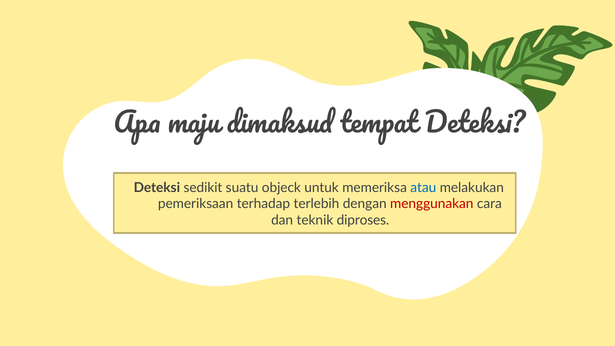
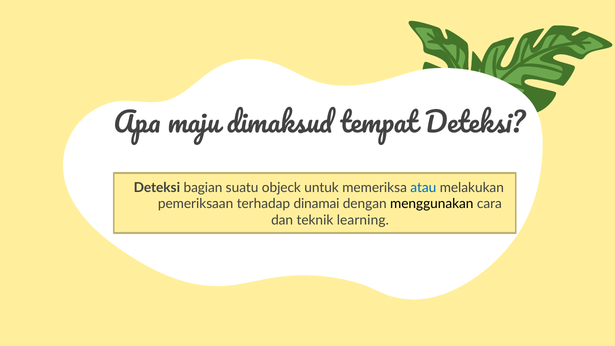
sedikit: sedikit -> bagian
terlebih: terlebih -> dinamai
menggunakan colour: red -> black
diproses: diproses -> learning
